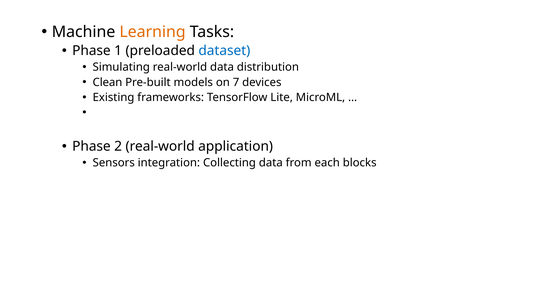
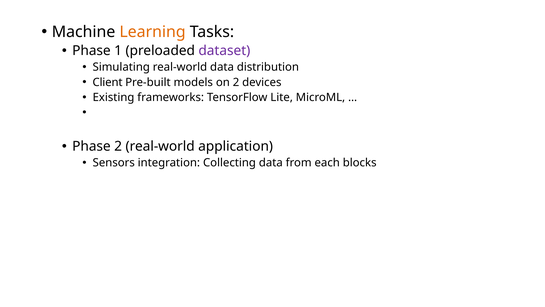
dataset colour: blue -> purple
Clean: Clean -> Client
on 7: 7 -> 2
